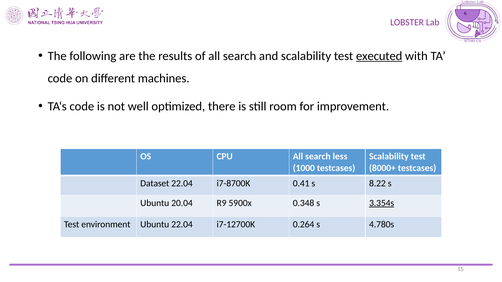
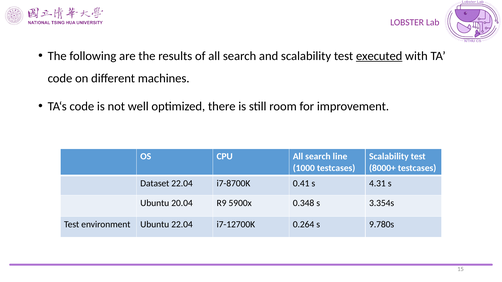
less: less -> line
8.22: 8.22 -> 4.31
3.354s underline: present -> none
4.780s: 4.780s -> 9.780s
